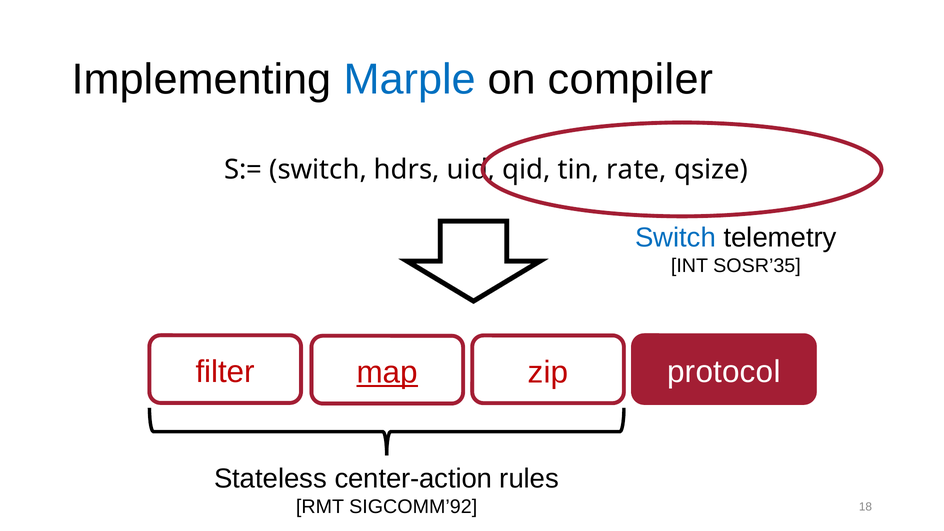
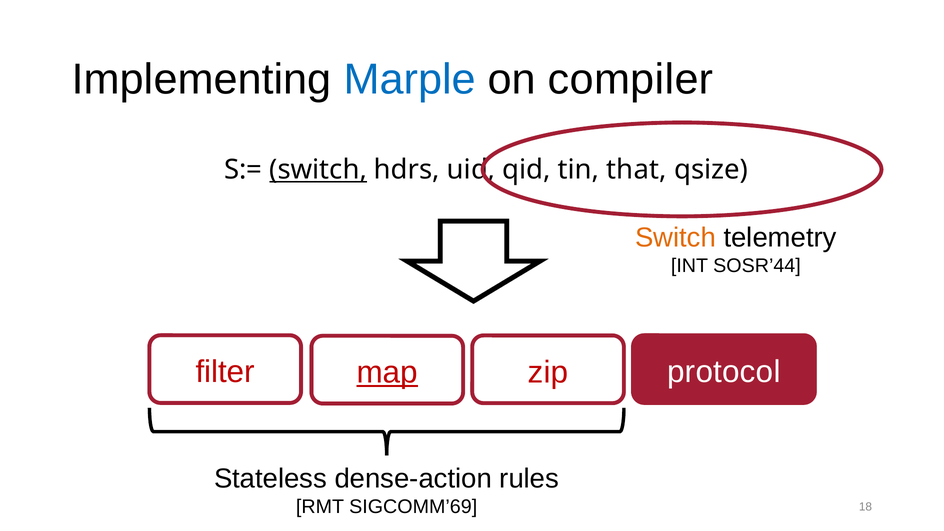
switch at (318, 170) underline: none -> present
rate: rate -> that
Switch at (676, 238) colour: blue -> orange
SOSR’35: SOSR’35 -> SOSR’44
center-action: center-action -> dense-action
SIGCOMM’92: SIGCOMM’92 -> SIGCOMM’69
